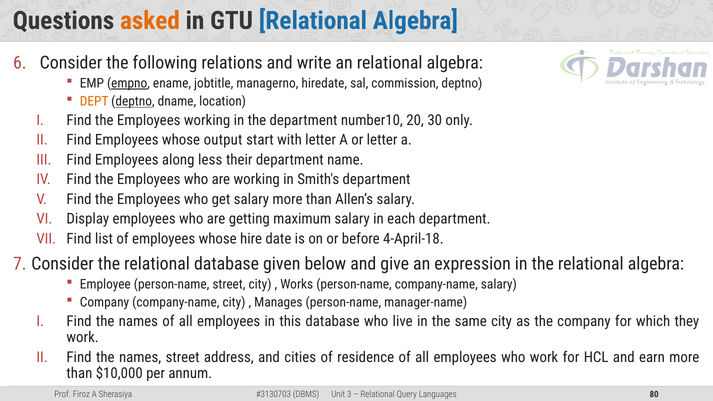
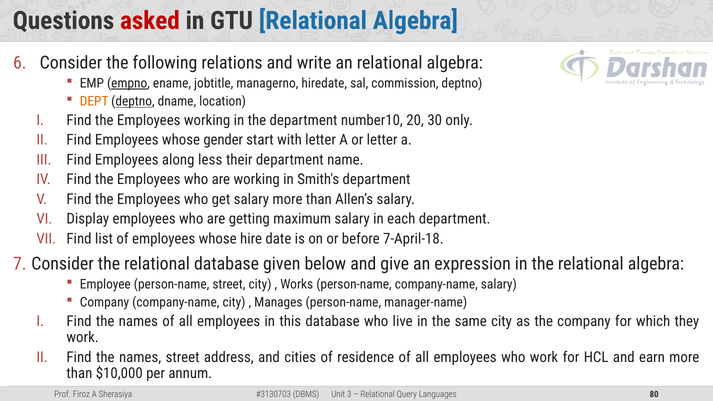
asked colour: orange -> red
output: output -> gender
4-April-18: 4-April-18 -> 7-April-18
